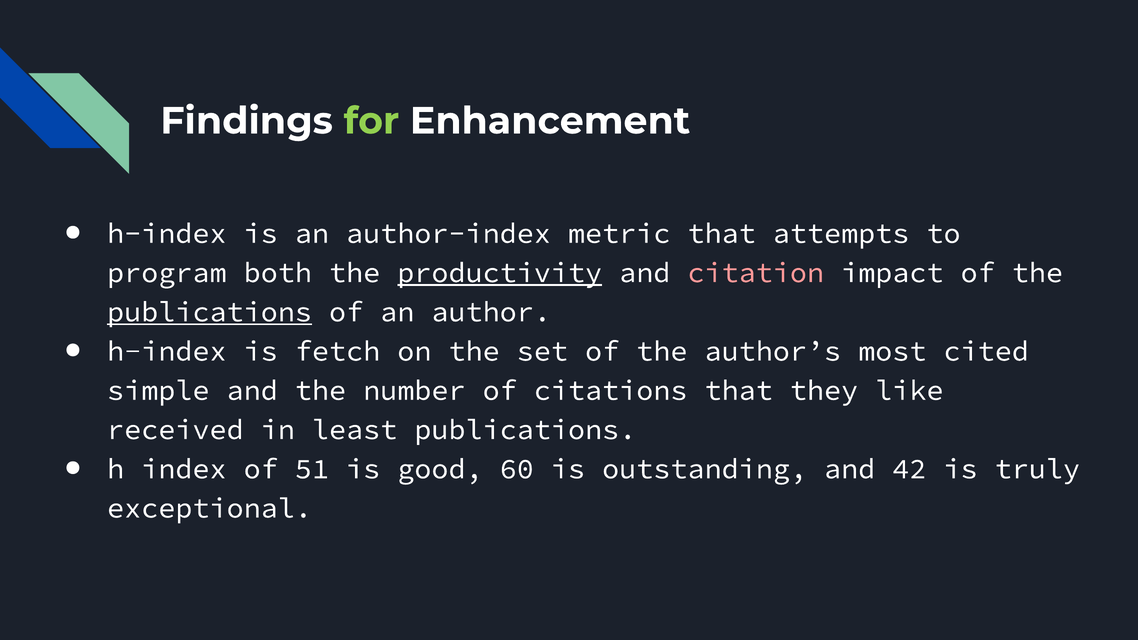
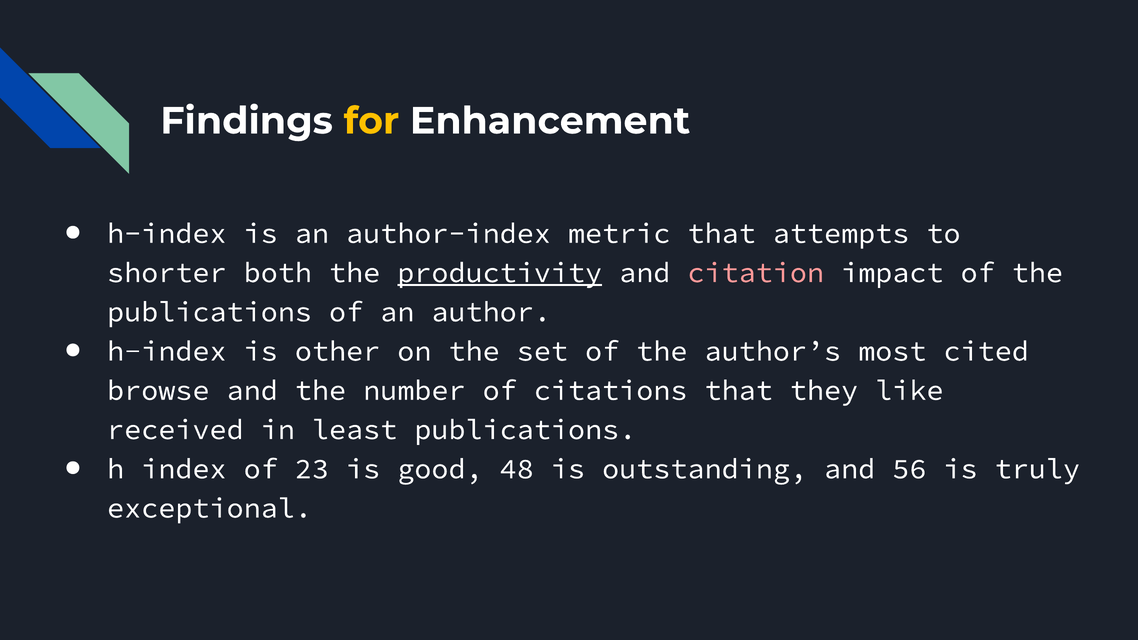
for colour: light green -> yellow
program: program -> shorter
publications at (209, 312) underline: present -> none
fetch: fetch -> other
simple: simple -> browse
51: 51 -> 23
60: 60 -> 48
42: 42 -> 56
